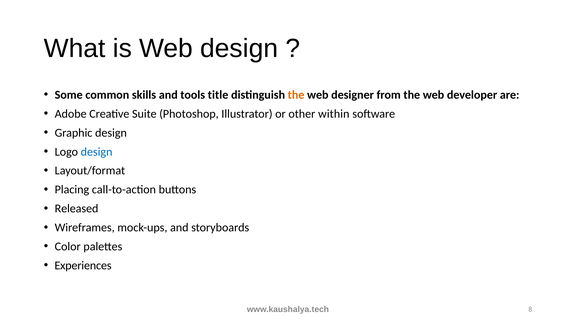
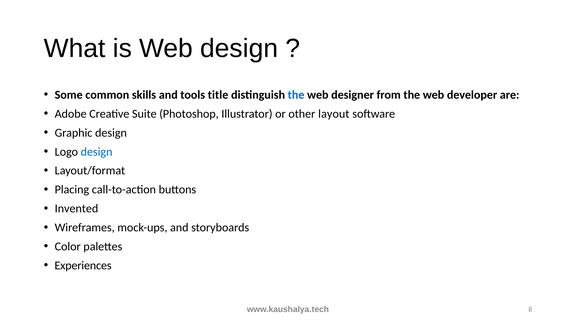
the at (296, 95) colour: orange -> blue
within: within -> layout
Released: Released -> Invented
